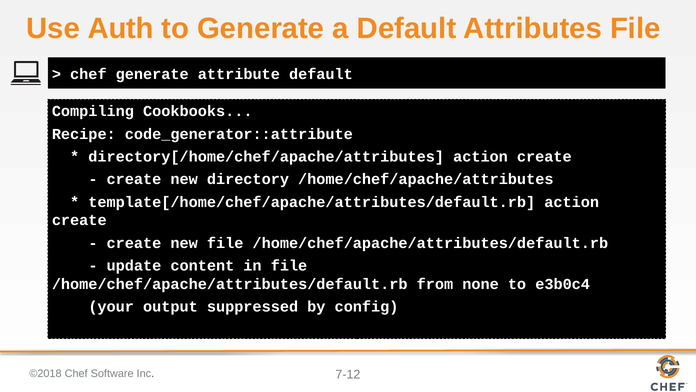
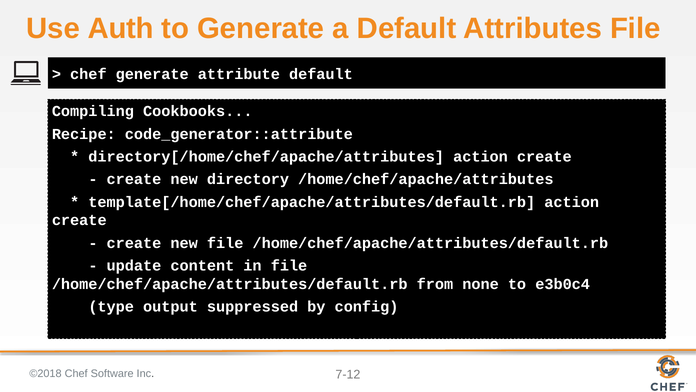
your: your -> type
